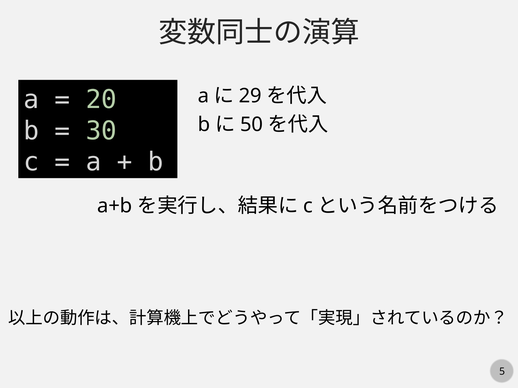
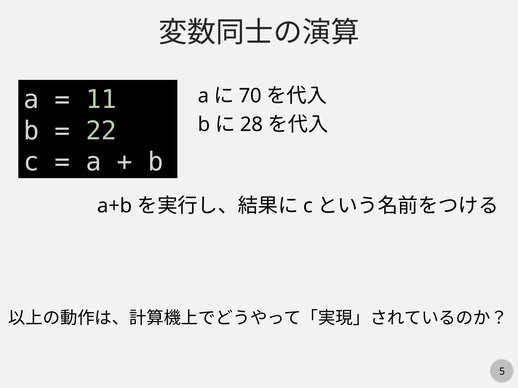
20: 20 -> 11
29: 29 -> 70
50: 50 -> 28
30: 30 -> 22
